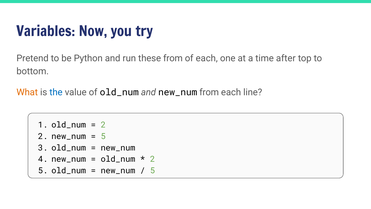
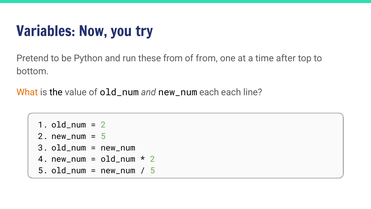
of each: each -> from
the colour: blue -> black
new_num from: from -> each
